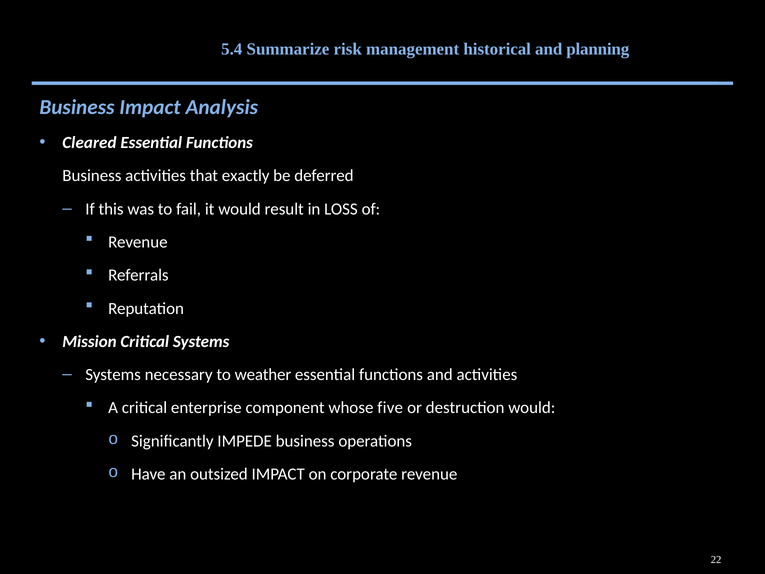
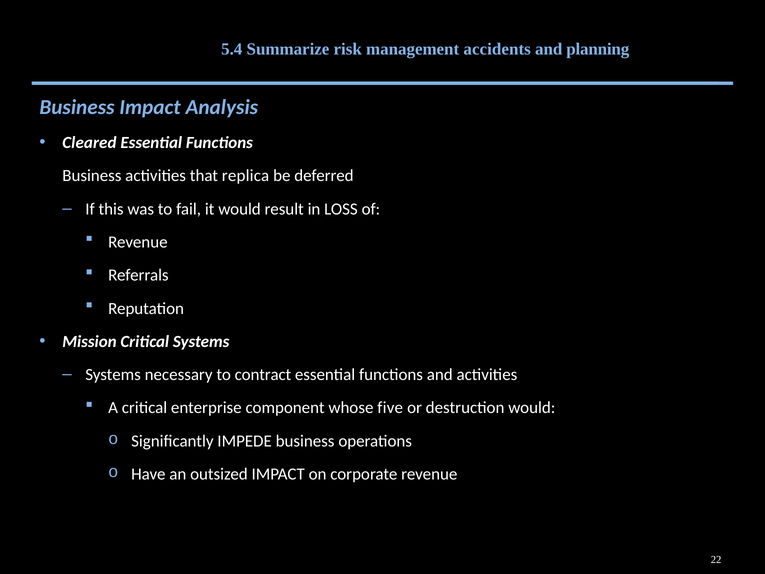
historical: historical -> accidents
exactly: exactly -> replica
weather: weather -> contract
